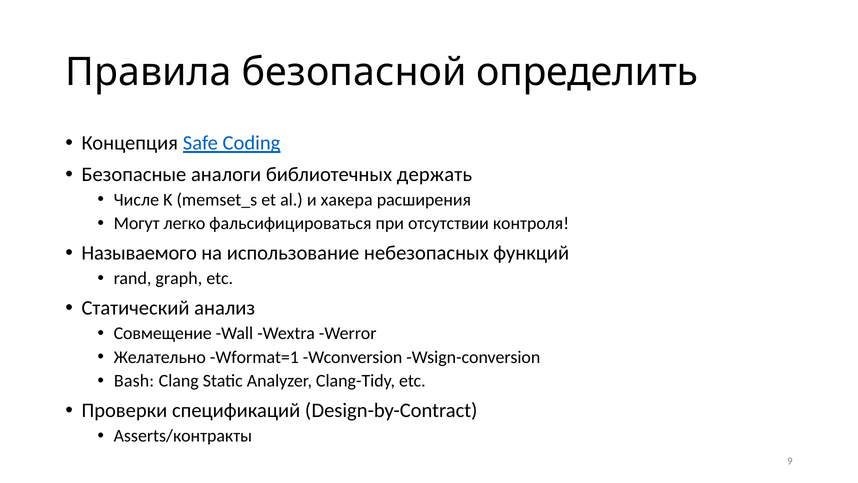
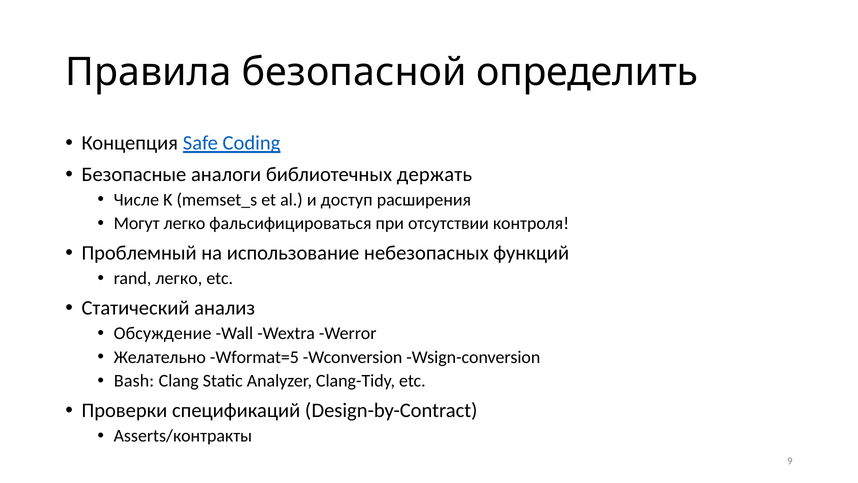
хакера: хакера -> доступ
Называемого: Называемого -> Проблемный
rand graph: graph -> легко
Совмещение: Совмещение -> Обсуждение
Wformat=1: Wformat=1 -> Wformat=5
